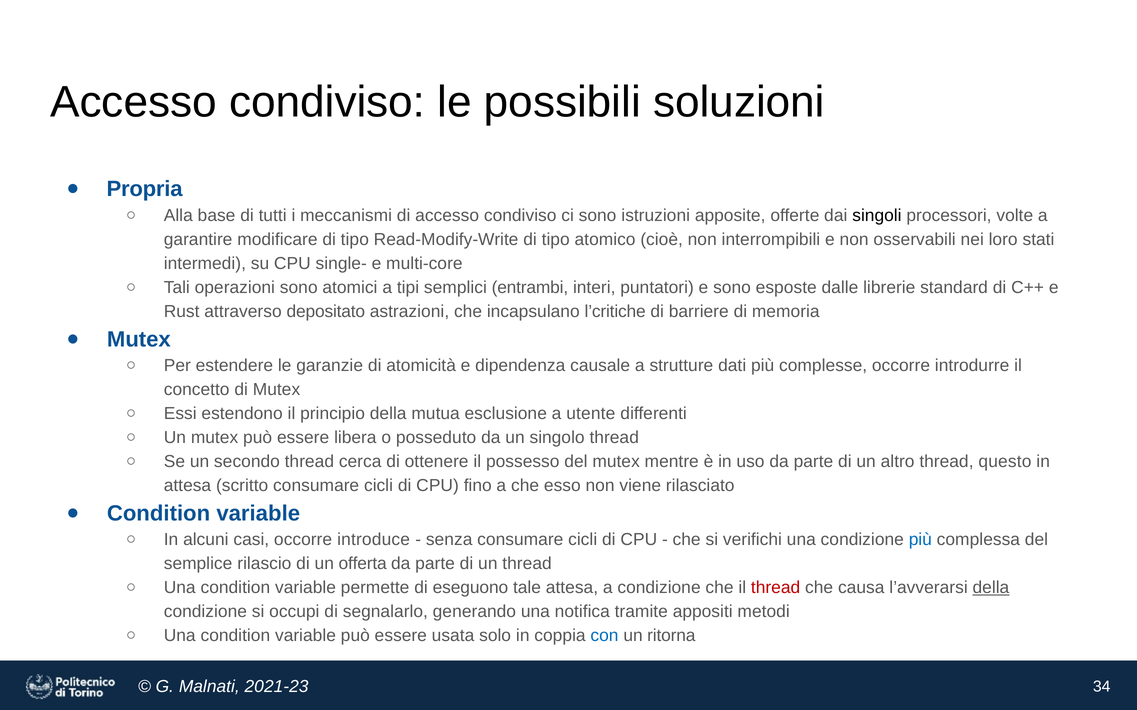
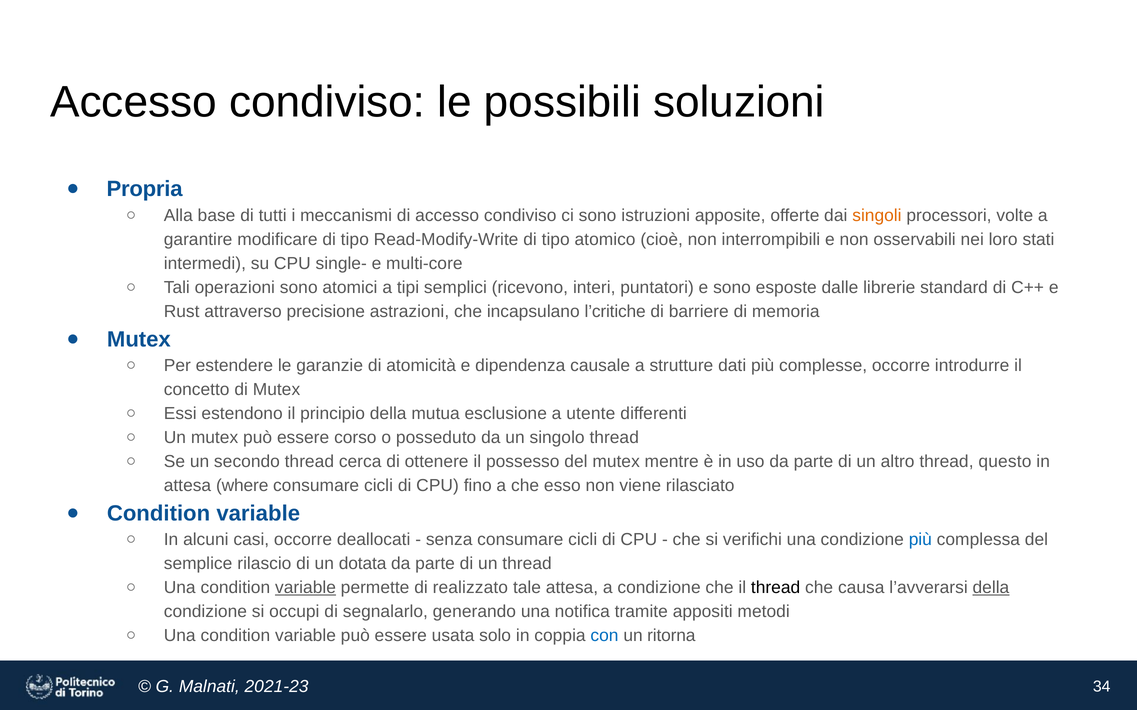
singoli colour: black -> orange
entrambi: entrambi -> ricevono
depositato: depositato -> precisione
libera: libera -> corso
scritto: scritto -> where
introduce: introduce -> deallocati
offerta: offerta -> dotata
variable at (306, 588) underline: none -> present
eseguono: eseguono -> realizzato
thread at (776, 588) colour: red -> black
